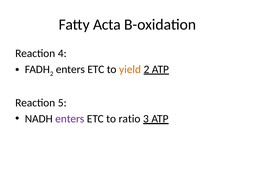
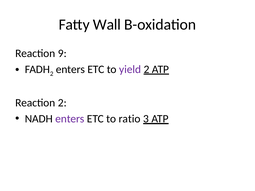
Acta: Acta -> Wall
4: 4 -> 9
yield colour: orange -> purple
Reaction 5: 5 -> 2
